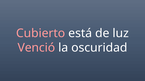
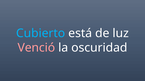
Cubierto colour: pink -> light blue
